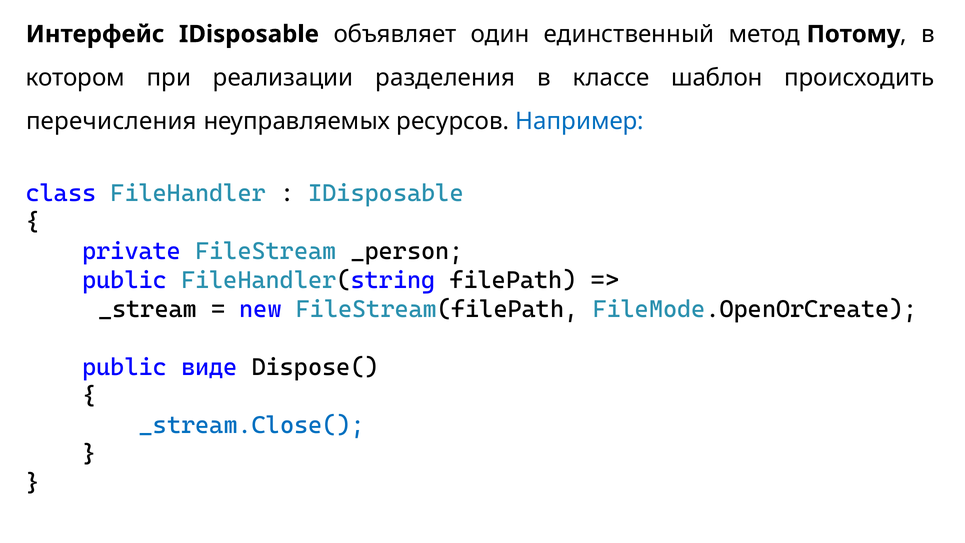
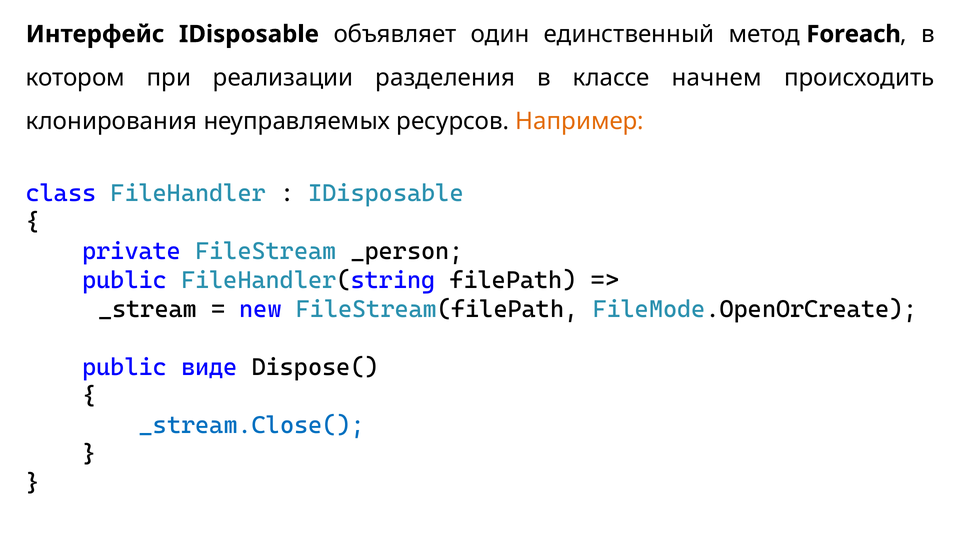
Потому: Потому -> Foreach
шаблон: шаблон -> начнем
перечисления: перечисления -> клонирования
Например colour: blue -> orange
